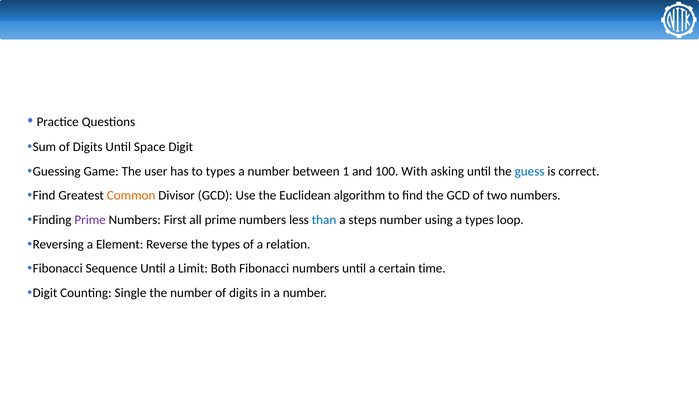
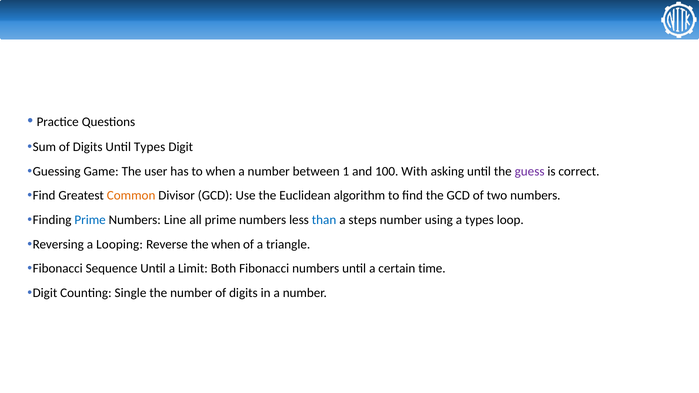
Until Space: Space -> Types
to types: types -> when
guess colour: blue -> purple
Prime at (90, 220) colour: purple -> blue
First: First -> Line
a Element: Element -> Looping
the types: types -> when
relation: relation -> triangle
